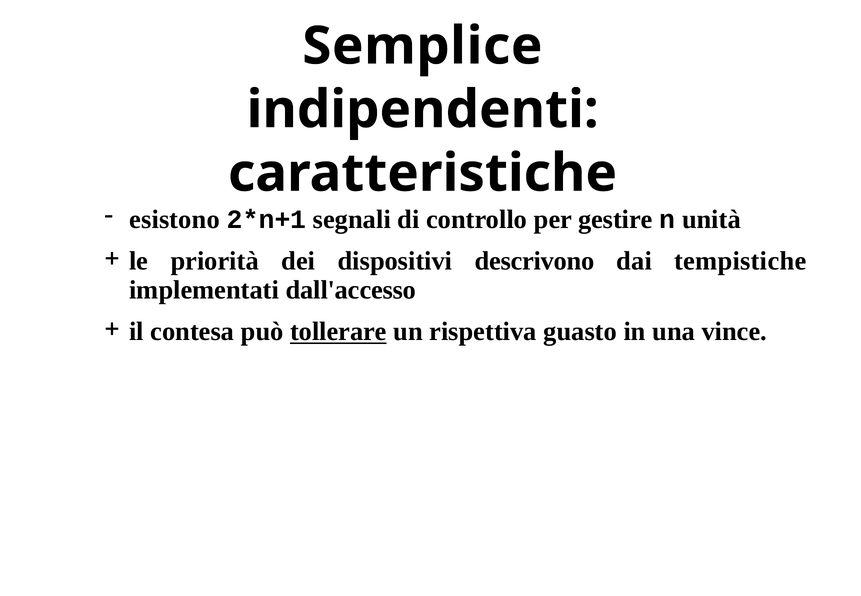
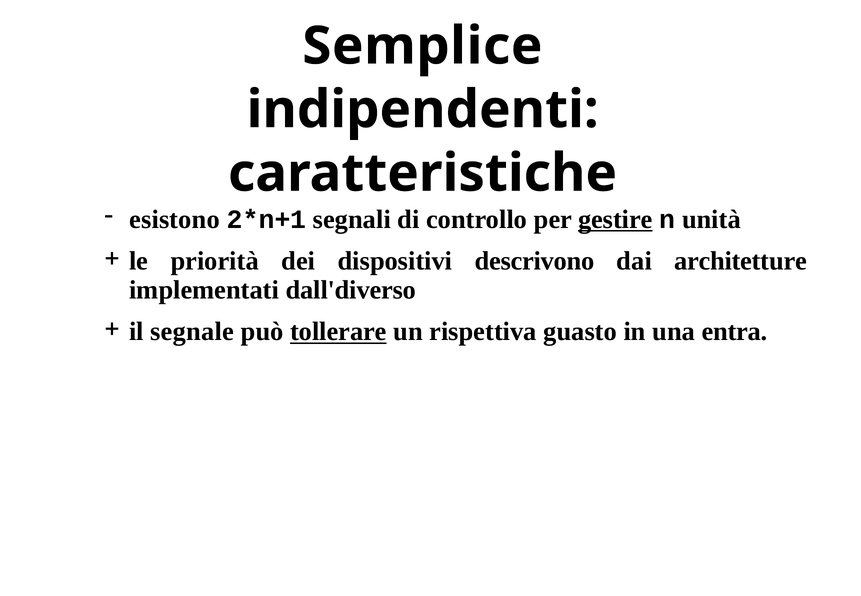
gestire underline: none -> present
tempistiche: tempistiche -> architetture
dall'accesso: dall'accesso -> dall'diverso
contesa: contesa -> segnale
vince: vince -> entra
